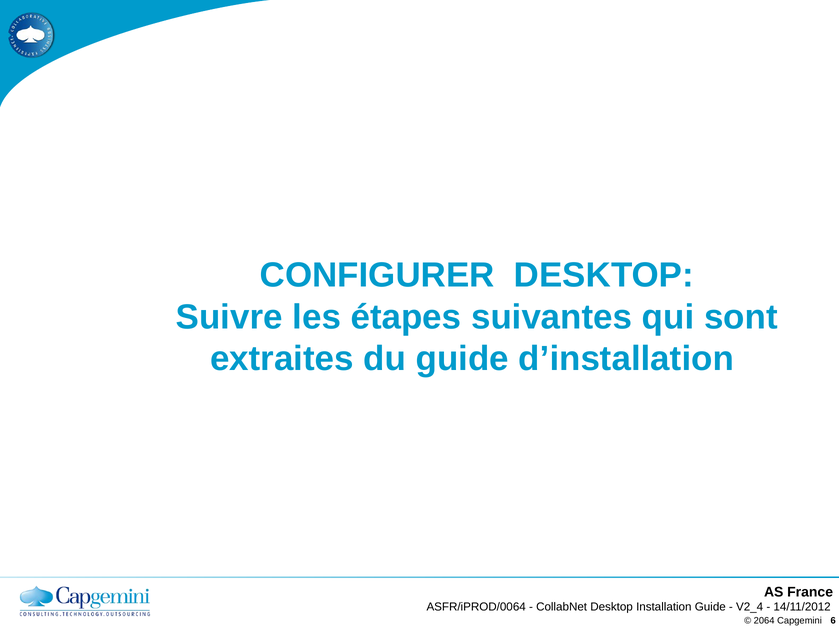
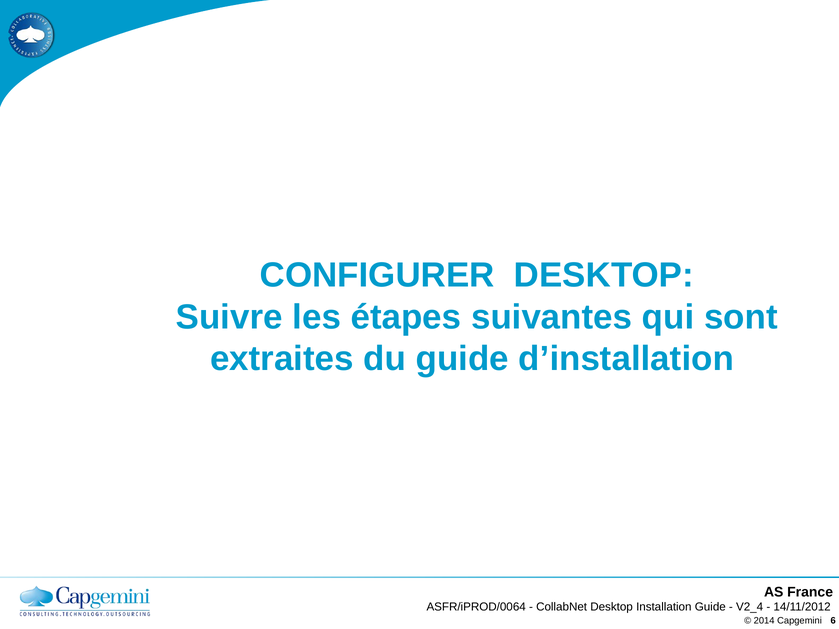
2064: 2064 -> 2014
